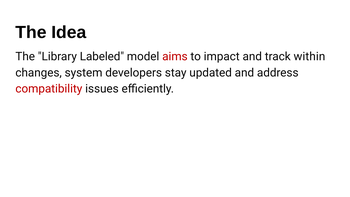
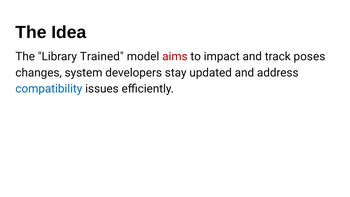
Labeled: Labeled -> Trained
within: within -> poses
compatibility colour: red -> blue
